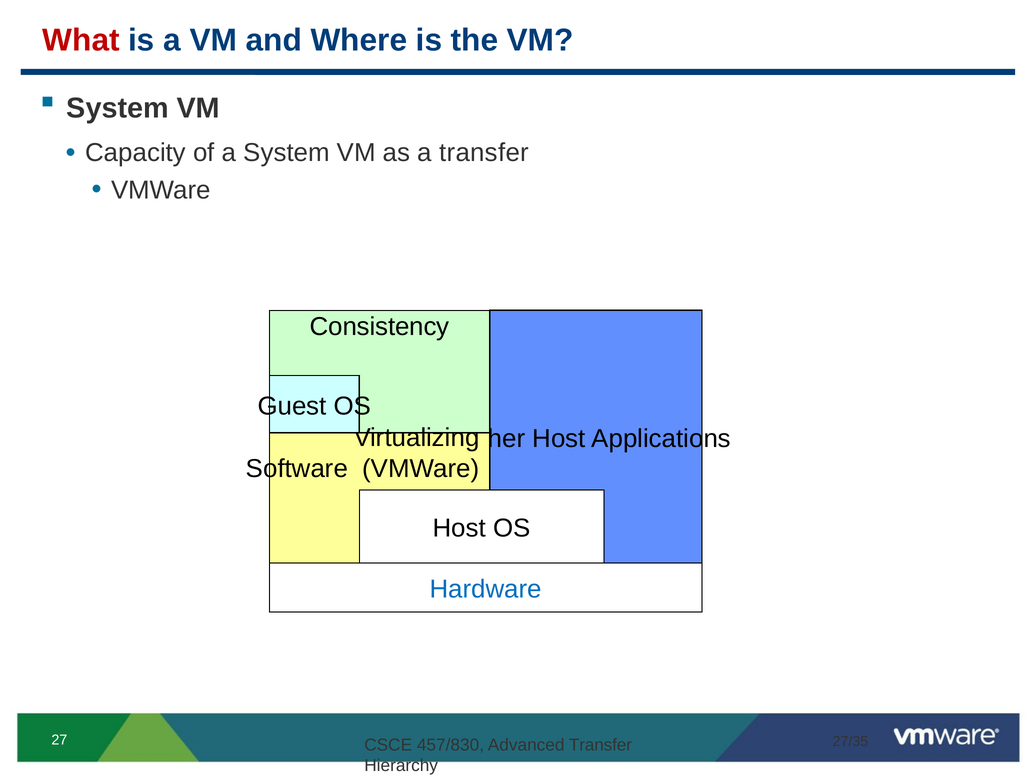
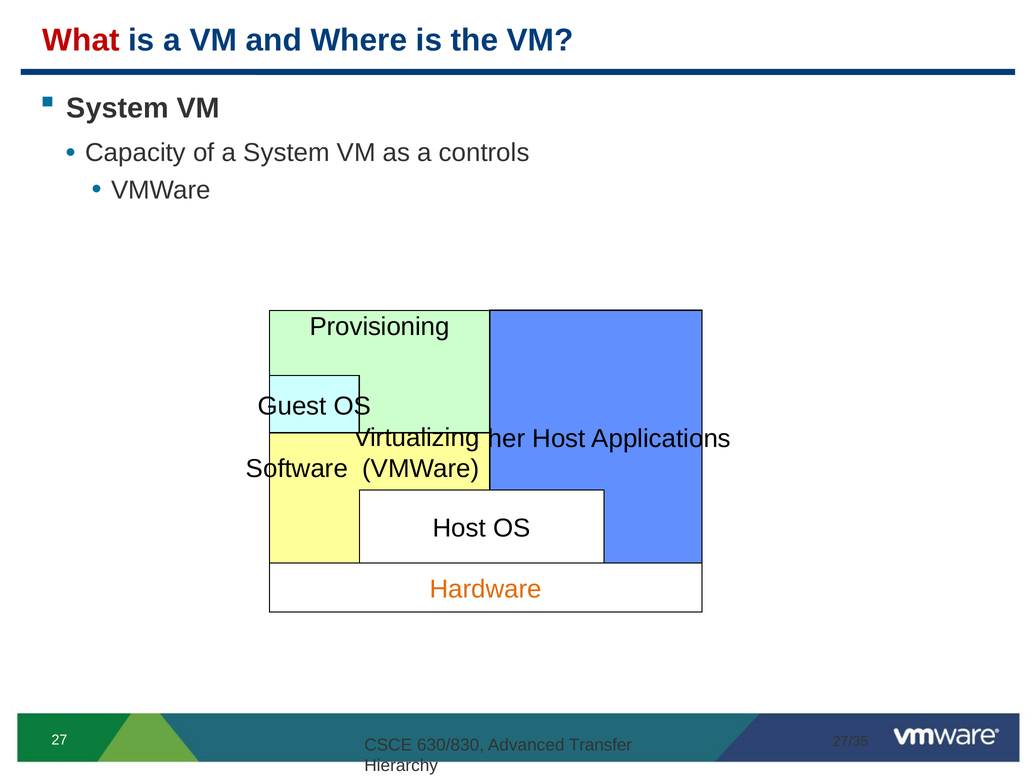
a transfer: transfer -> controls
Consistency: Consistency -> Provisioning
Hardware colour: blue -> orange
457/830: 457/830 -> 630/830
